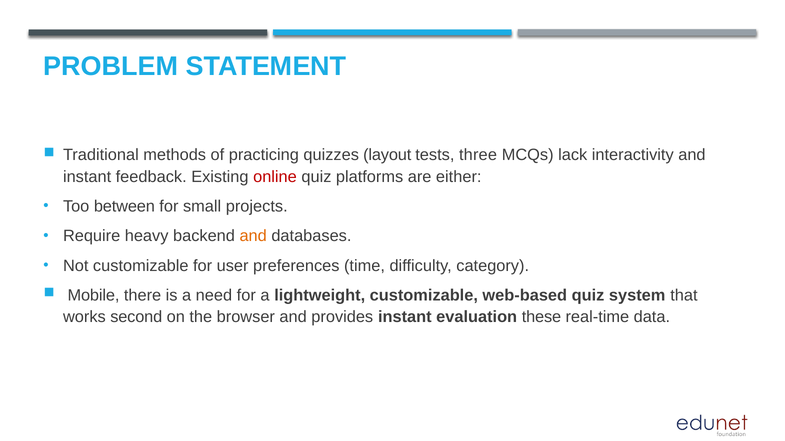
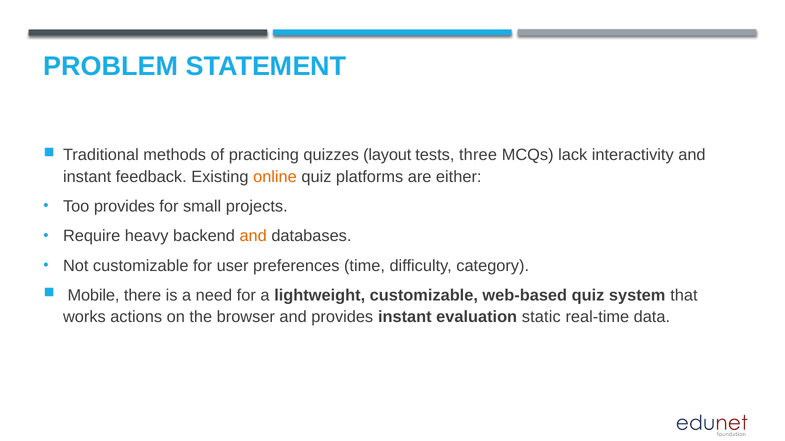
online colour: red -> orange
Too between: between -> provides
second: second -> actions
these: these -> static
